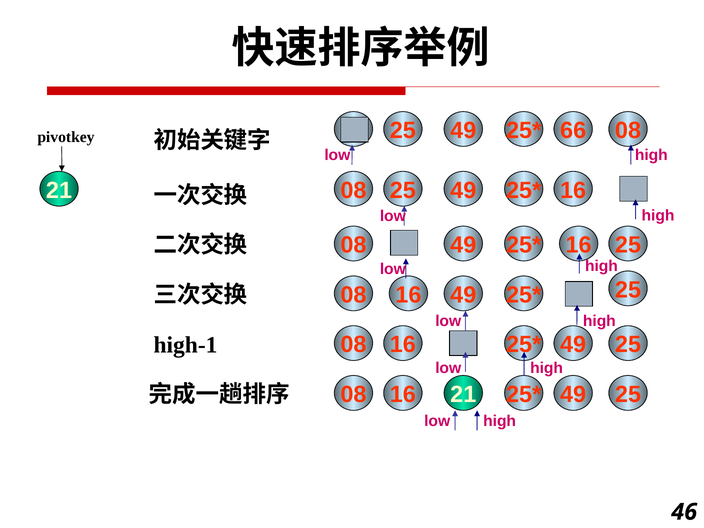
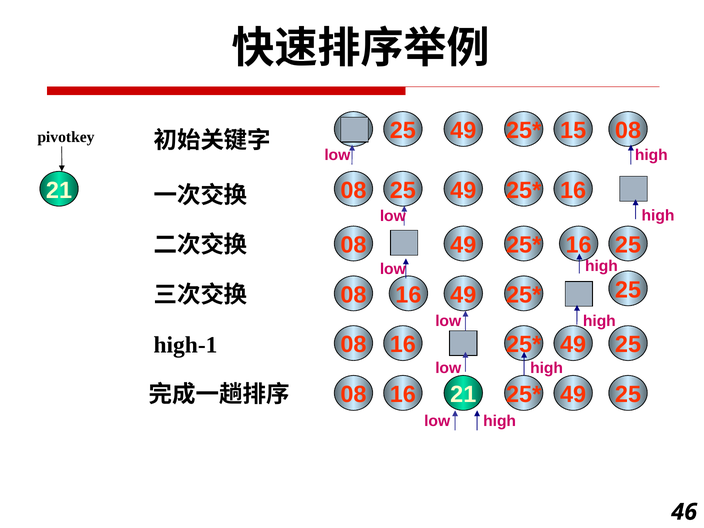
66: 66 -> 15
